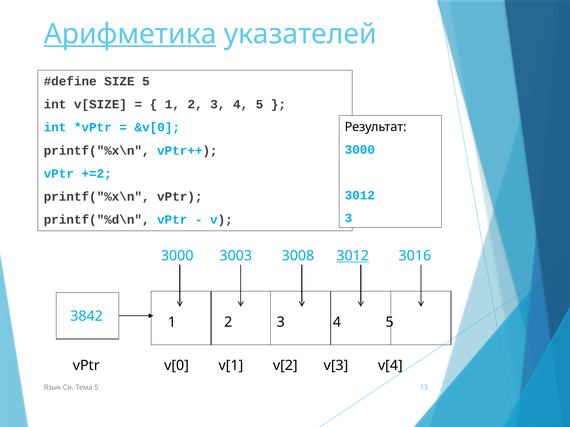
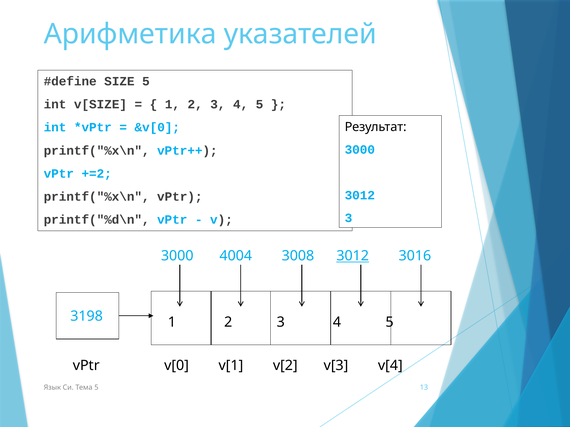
Арифметика underline: present -> none
3003: 3003 -> 4004
3842: 3842 -> 3198
